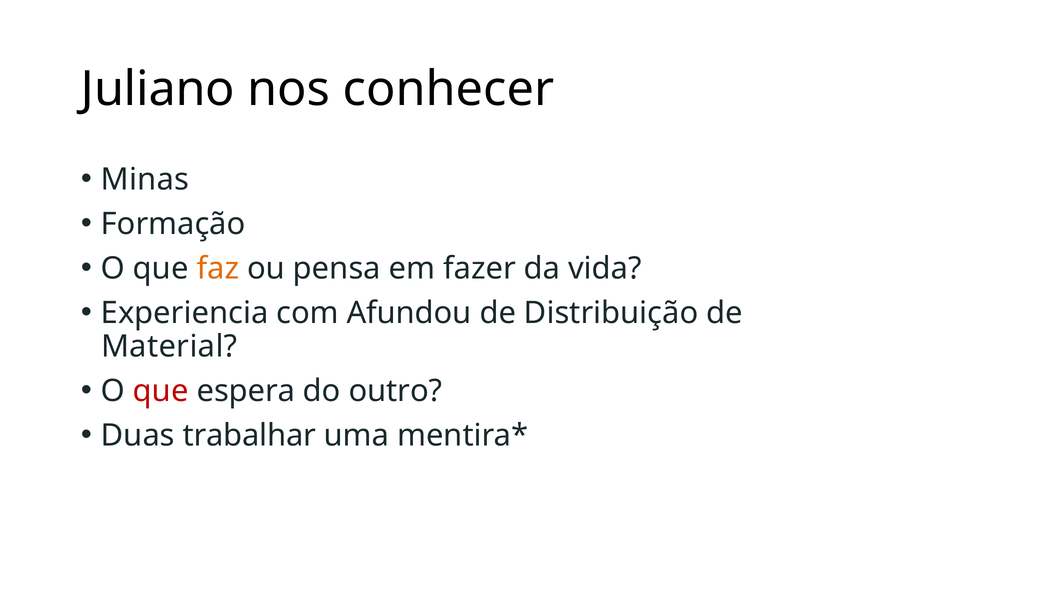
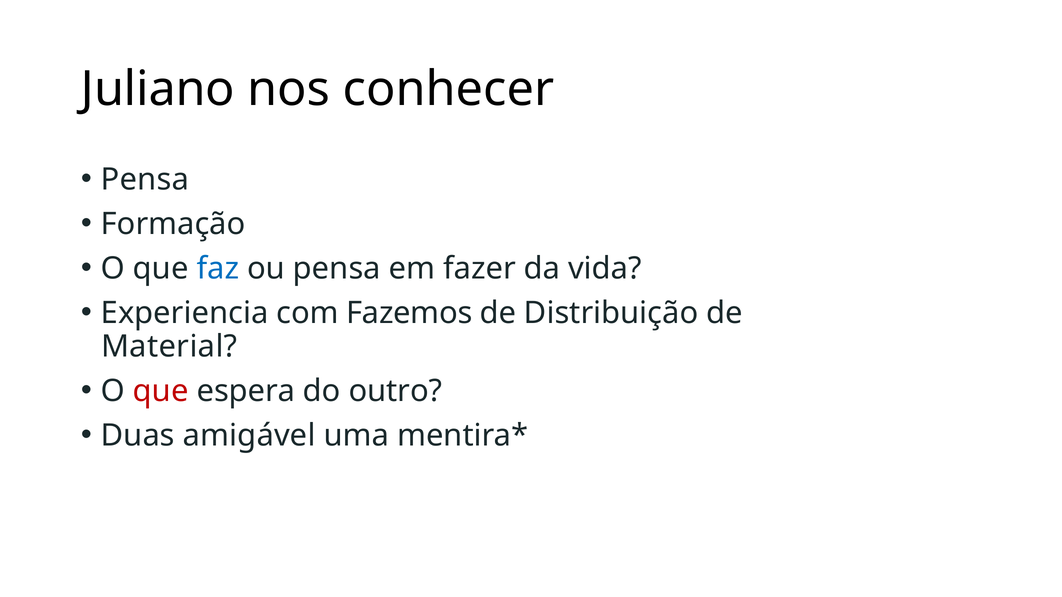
Minas at (145, 180): Minas -> Pensa
faz colour: orange -> blue
Afundou: Afundou -> Fazemos
trabalhar: trabalhar -> amigável
